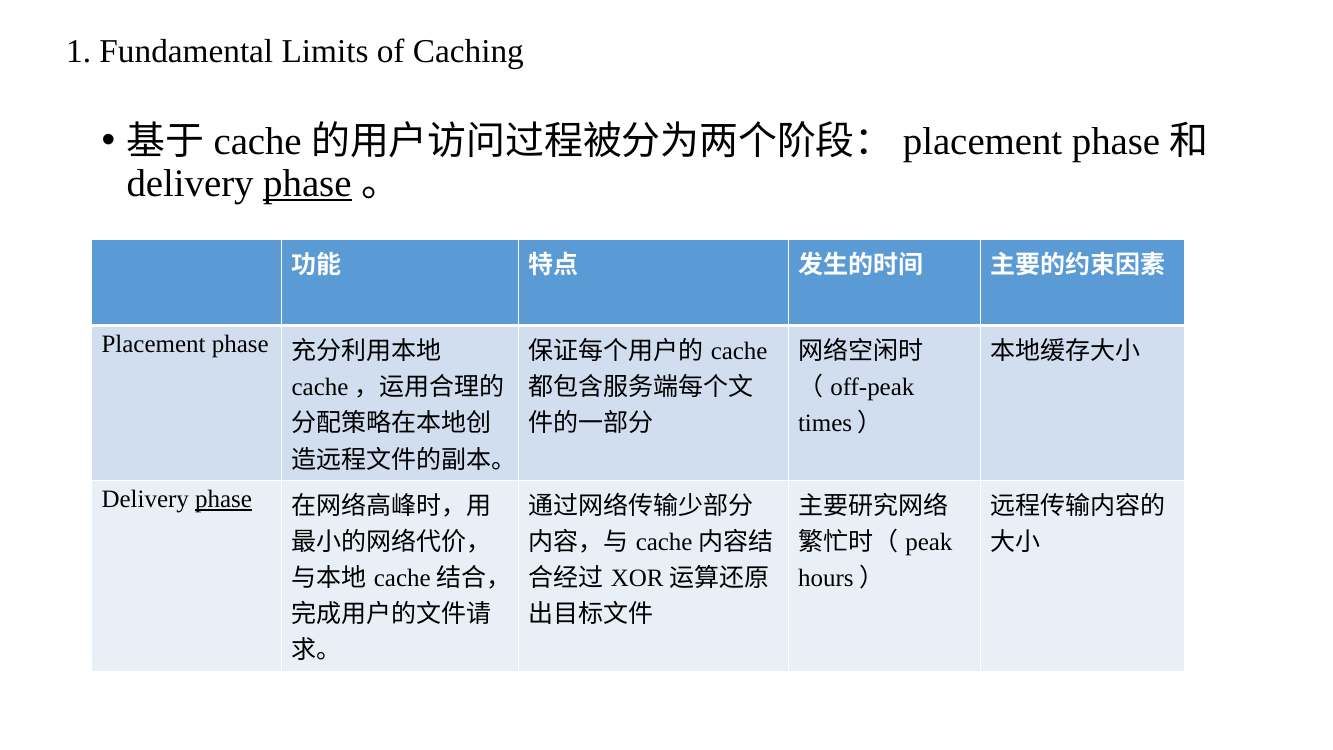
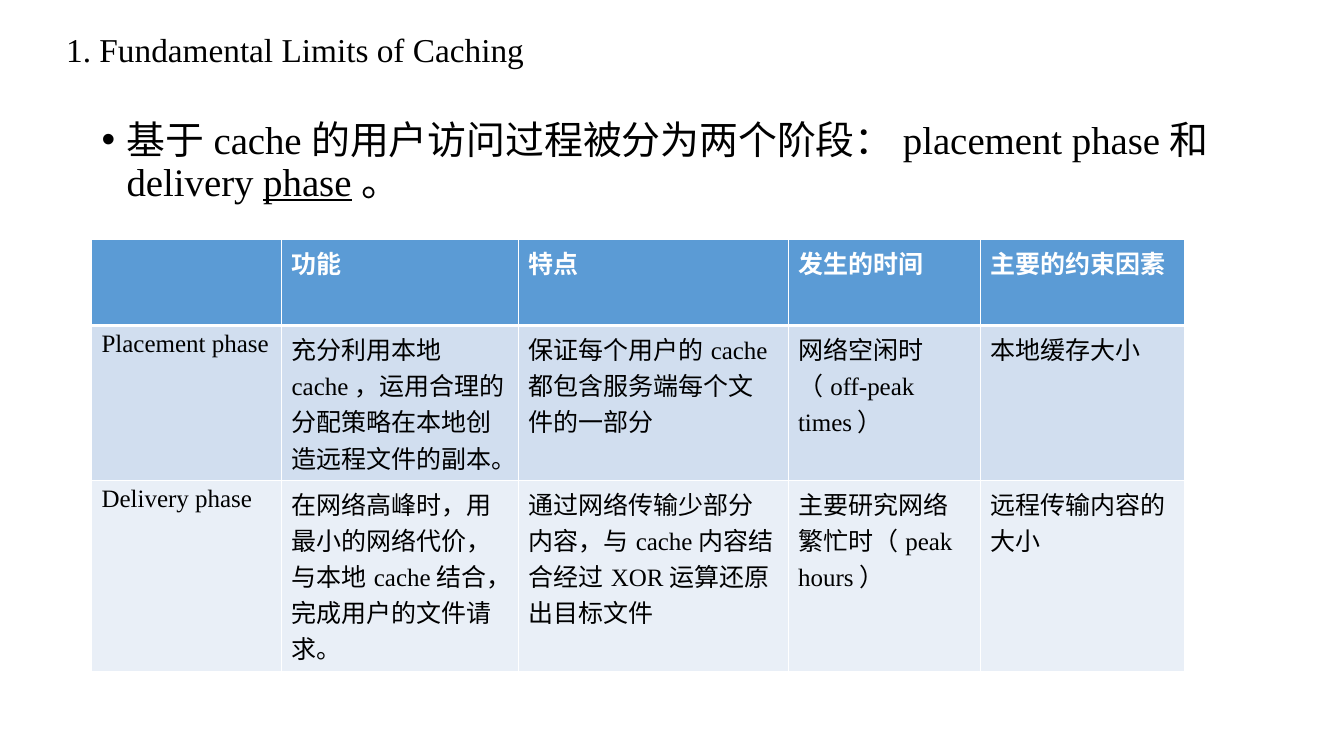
phase at (224, 499) underline: present -> none
